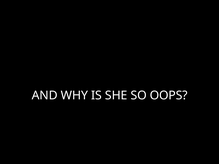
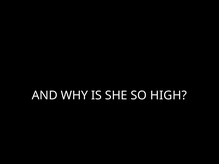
OOPS: OOPS -> HIGH
